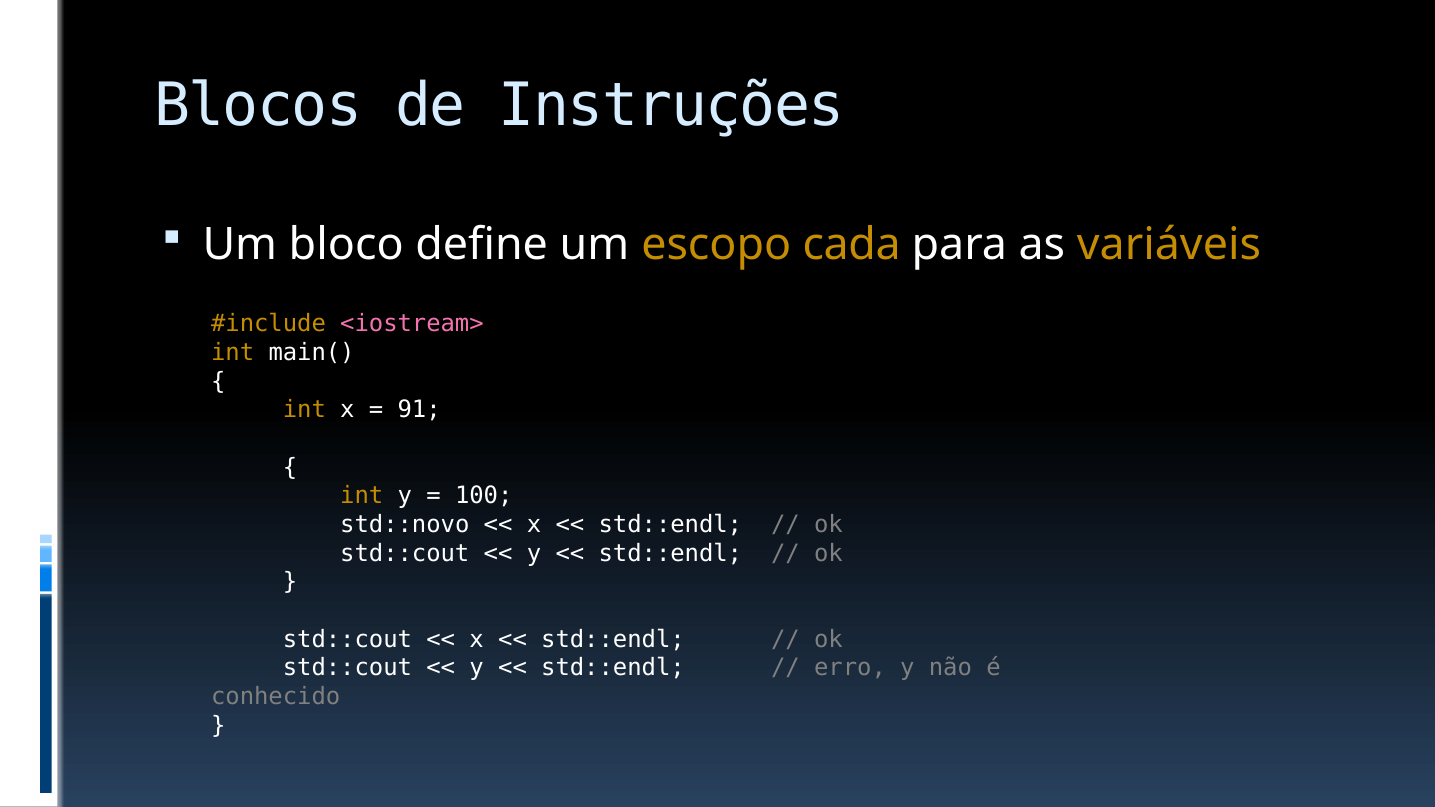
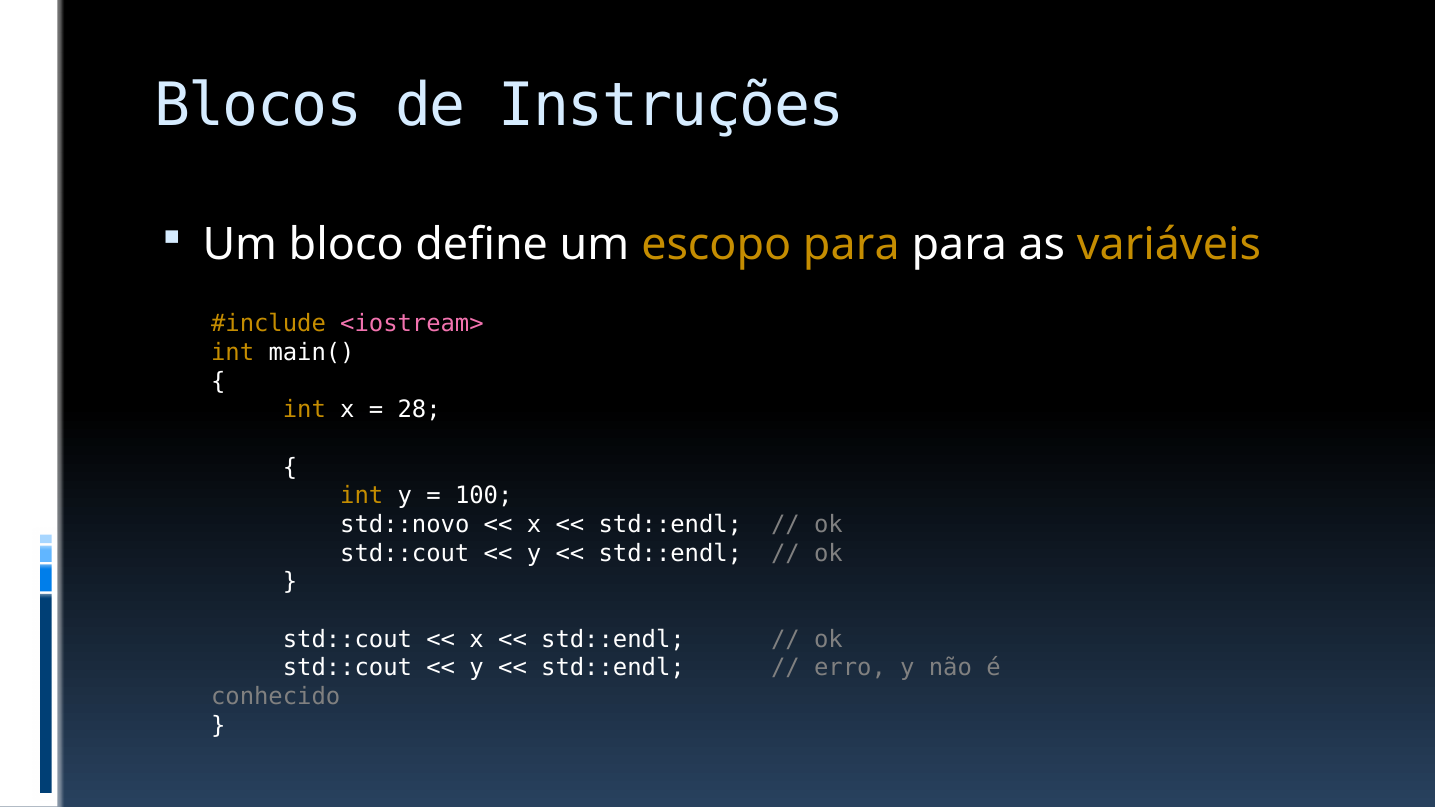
escopo cada: cada -> para
91: 91 -> 28
